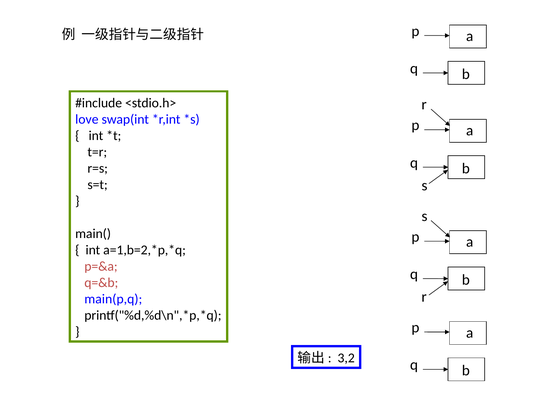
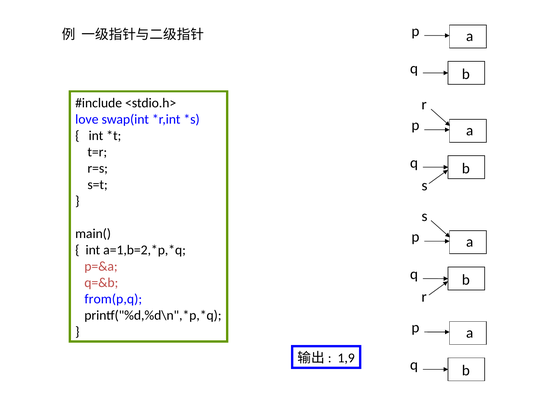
main(p,q: main(p,q -> from(p,q
3,2: 3,2 -> 1,9
